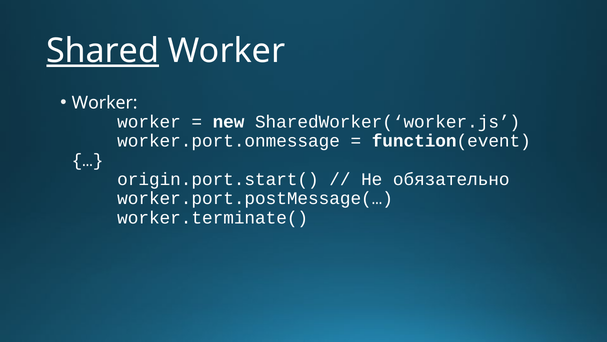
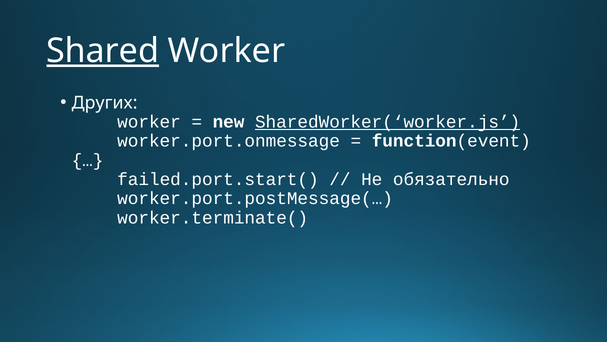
Worker at (105, 103): Worker -> Других
SharedWorker(‘worker.js underline: none -> present
origin.port.start(: origin.port.start( -> failed.port.start(
